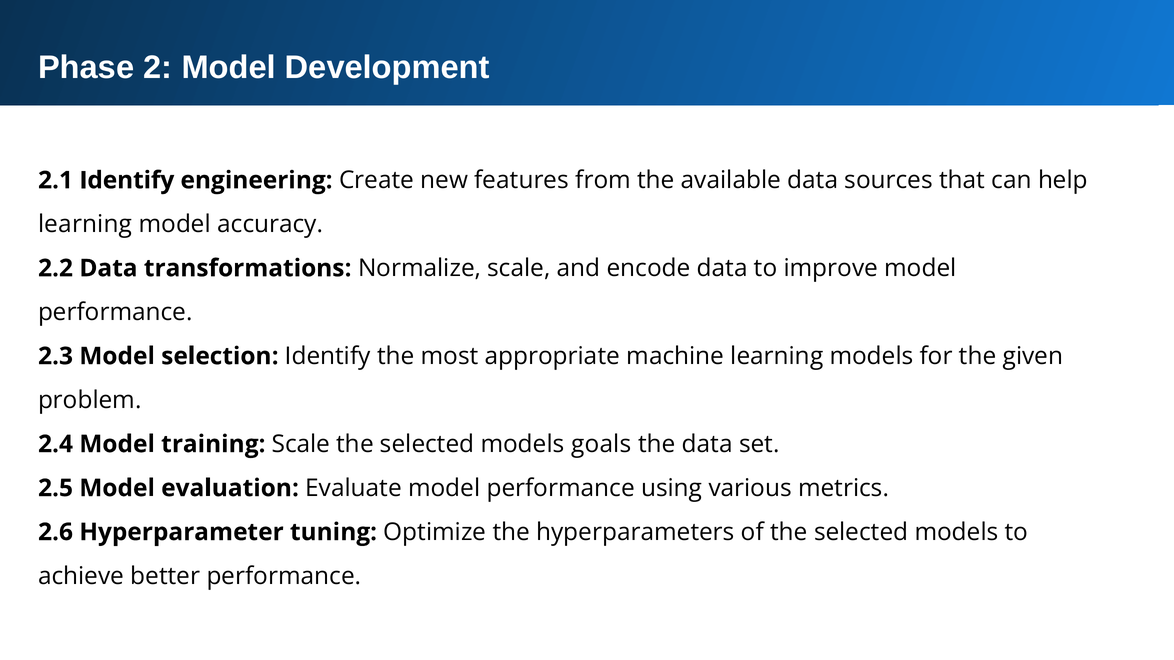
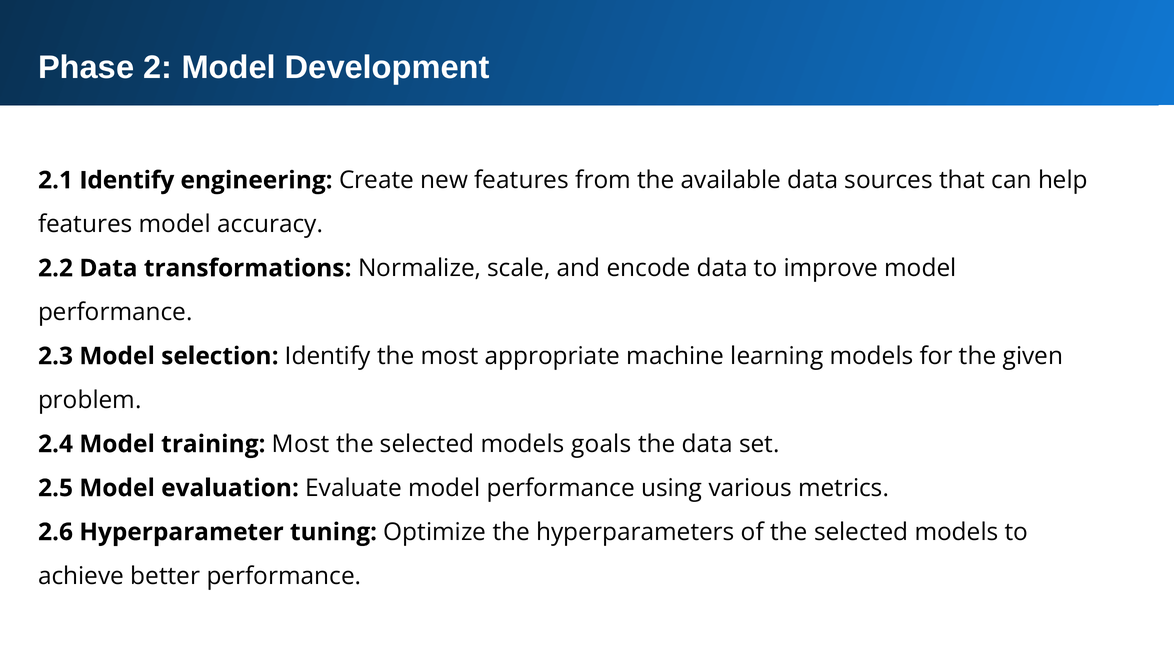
learning at (85, 224): learning -> features
training Scale: Scale -> Most
